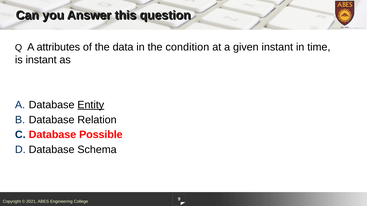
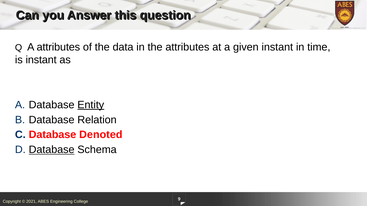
the condition: condition -> attributes
Possible: Possible -> Denoted
Database at (52, 150) underline: none -> present
